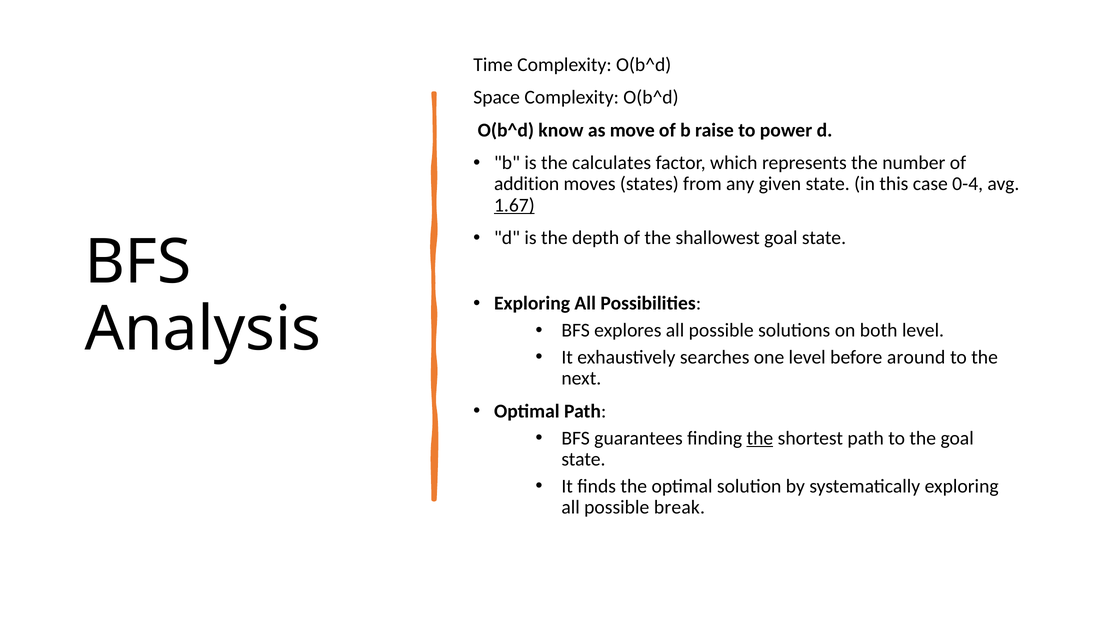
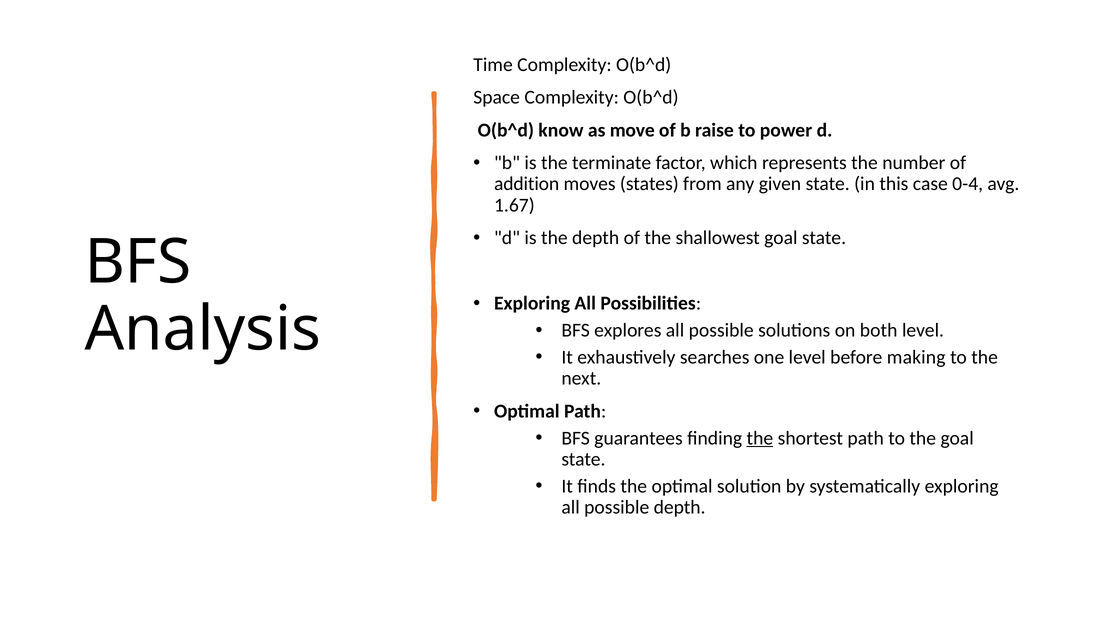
calculates: calculates -> terminate
1.67 underline: present -> none
around: around -> making
possible break: break -> depth
